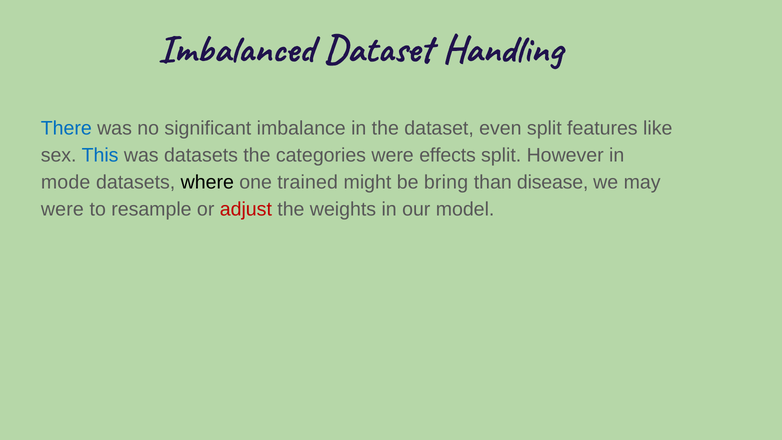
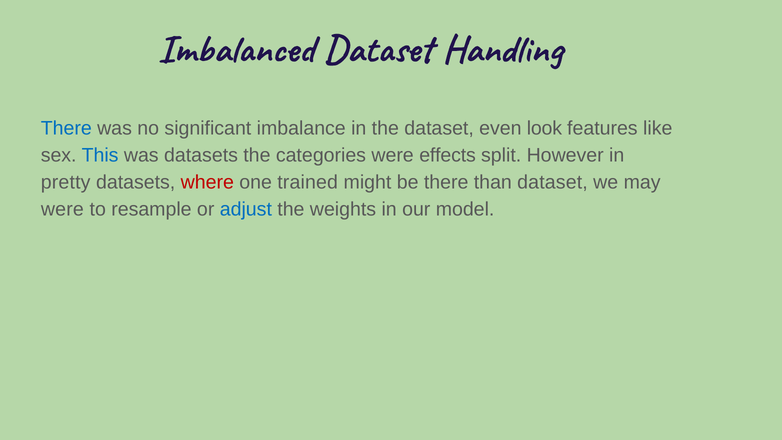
even split: split -> look
mode: mode -> pretty
where colour: black -> red
be bring: bring -> there
than disease: disease -> dataset
adjust colour: red -> blue
